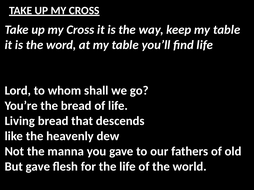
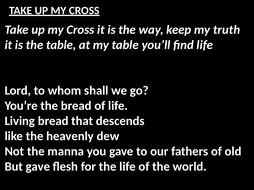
keep my table: table -> truth
the word: word -> table
